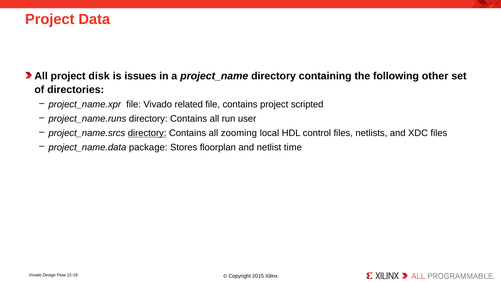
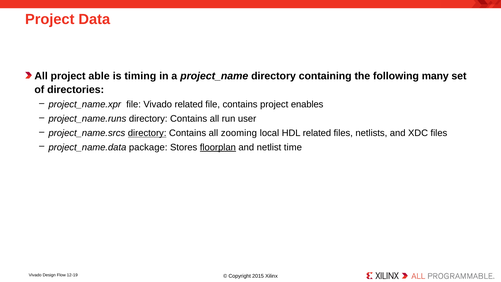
disk: disk -> able
issues: issues -> timing
other: other -> many
scripted: scripted -> enables
HDL control: control -> related
floorplan underline: none -> present
